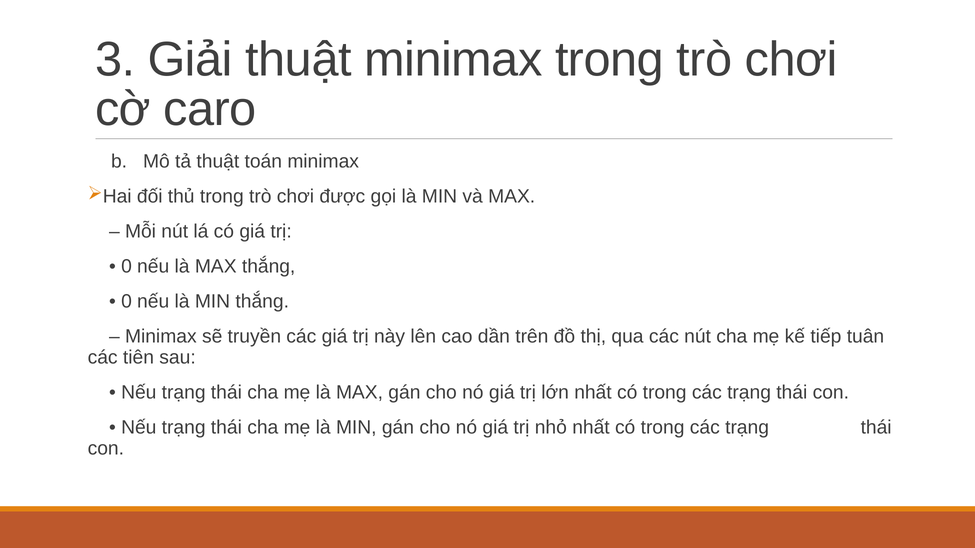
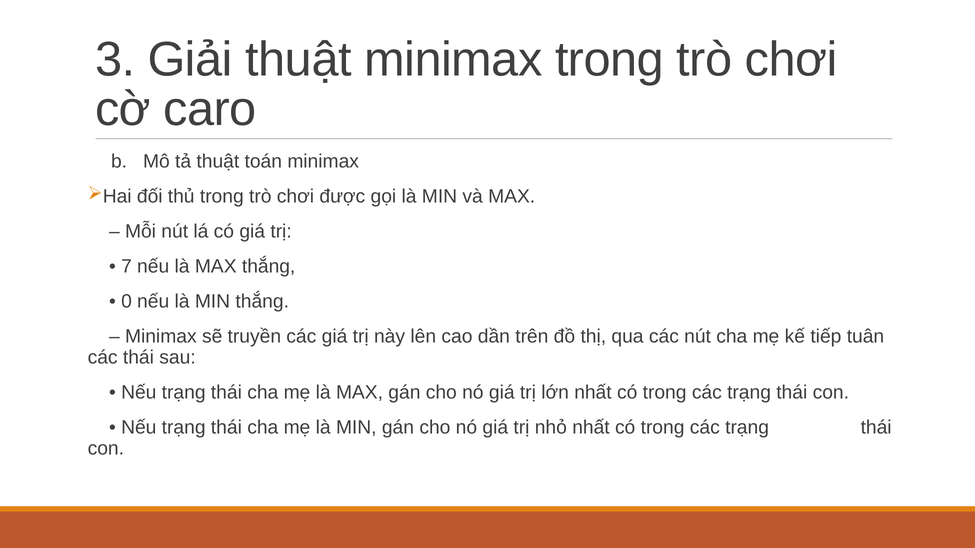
0 at (127, 267): 0 -> 7
các tiên: tiên -> thái
